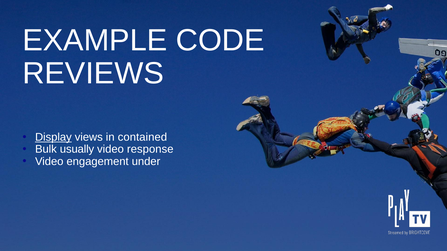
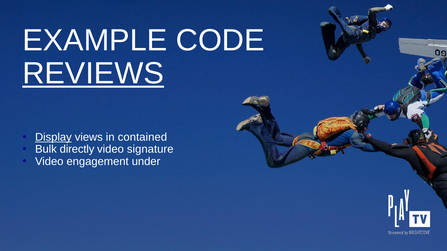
REVIEWS underline: none -> present
usually: usually -> directly
response: response -> signature
